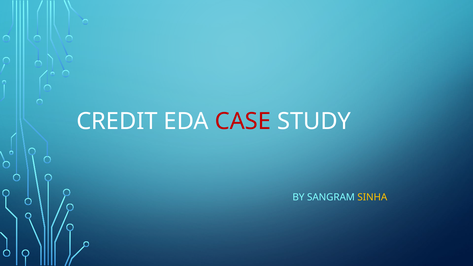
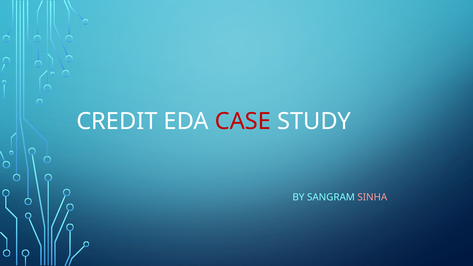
SINHA colour: yellow -> pink
